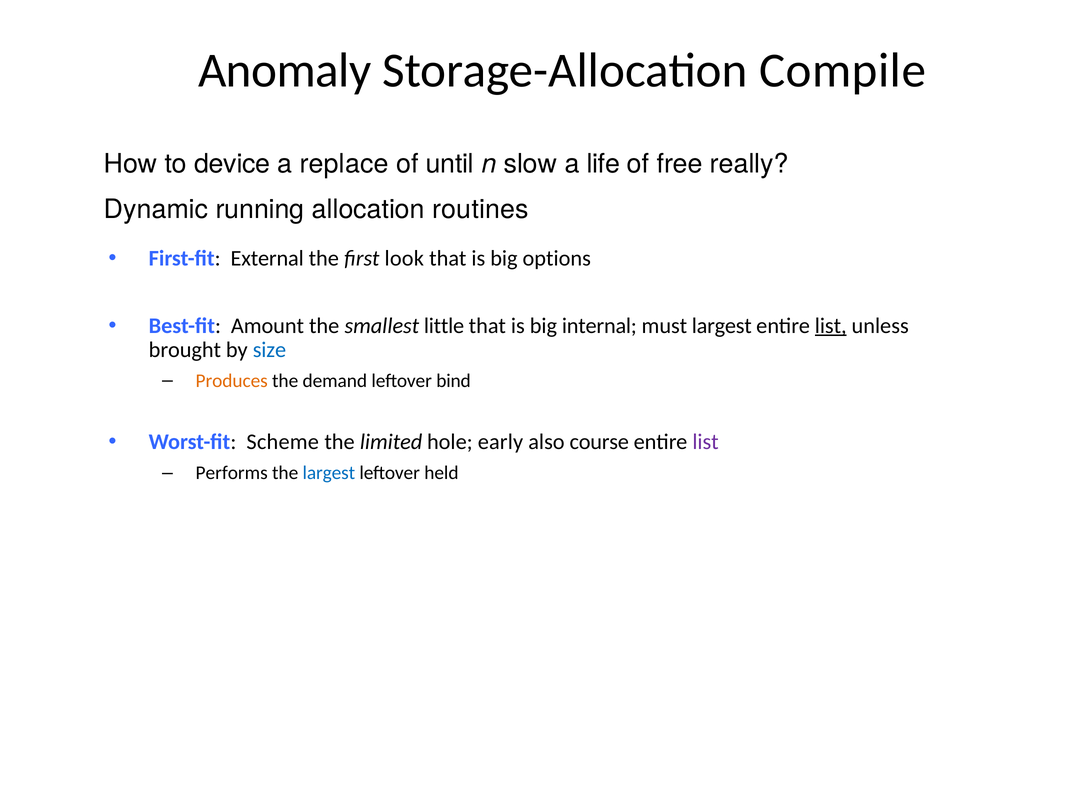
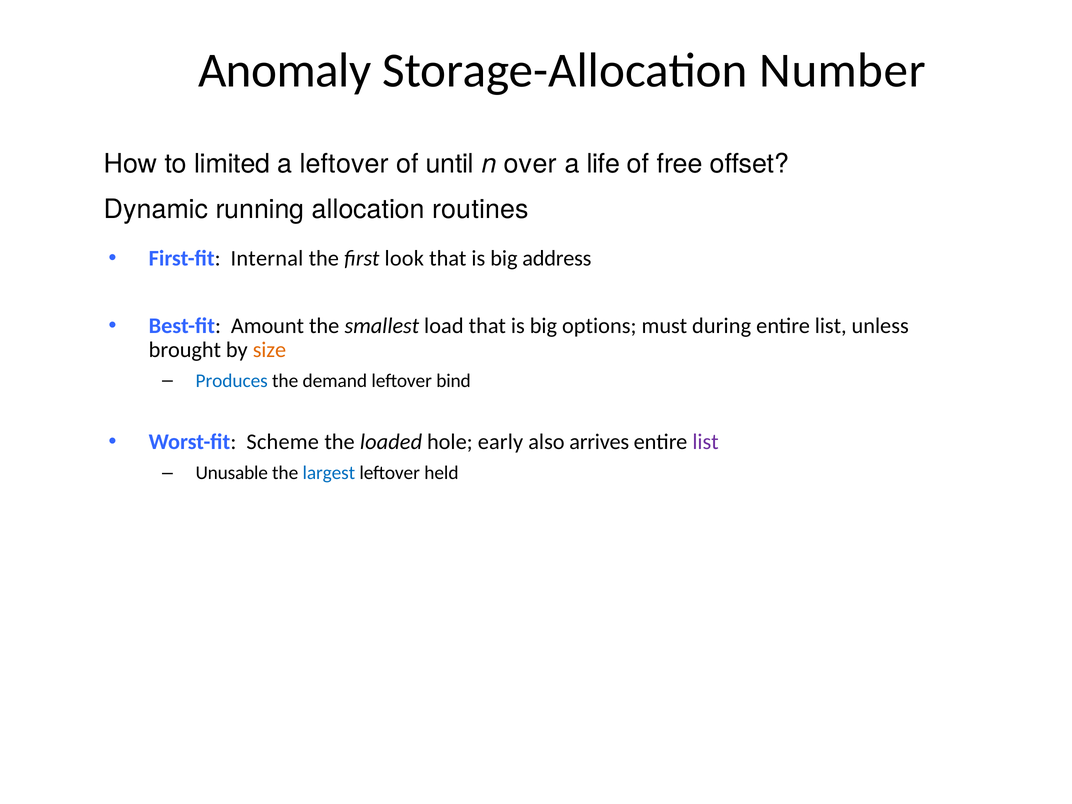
Compile: Compile -> Number
device: device -> limited
a replace: replace -> leftover
slow: slow -> over
really: really -> offset
External: External -> Internal
options: options -> address
little: little -> load
internal: internal -> options
must largest: largest -> during
list at (831, 326) underline: present -> none
size colour: blue -> orange
Produces colour: orange -> blue
limited: limited -> loaded
course: course -> arrives
Performs: Performs -> Unusable
